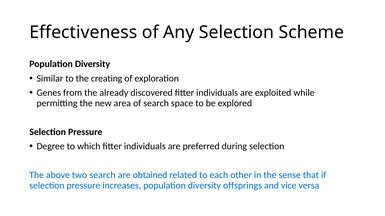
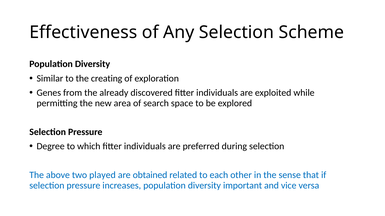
two search: search -> played
offsprings: offsprings -> important
